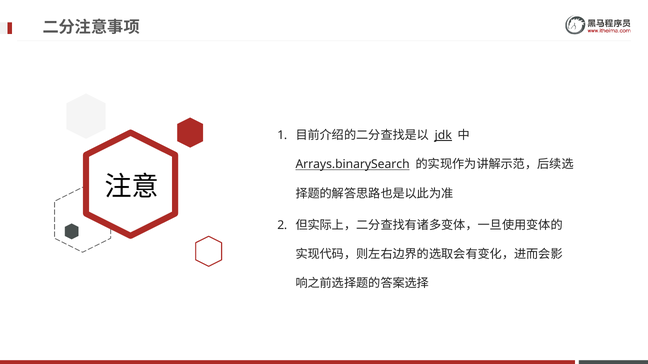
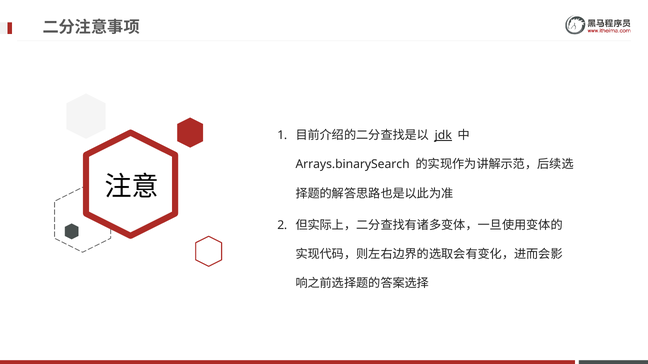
Arrays.binarySearch underline: present -> none
